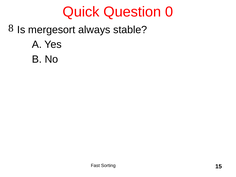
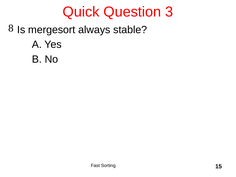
0: 0 -> 3
